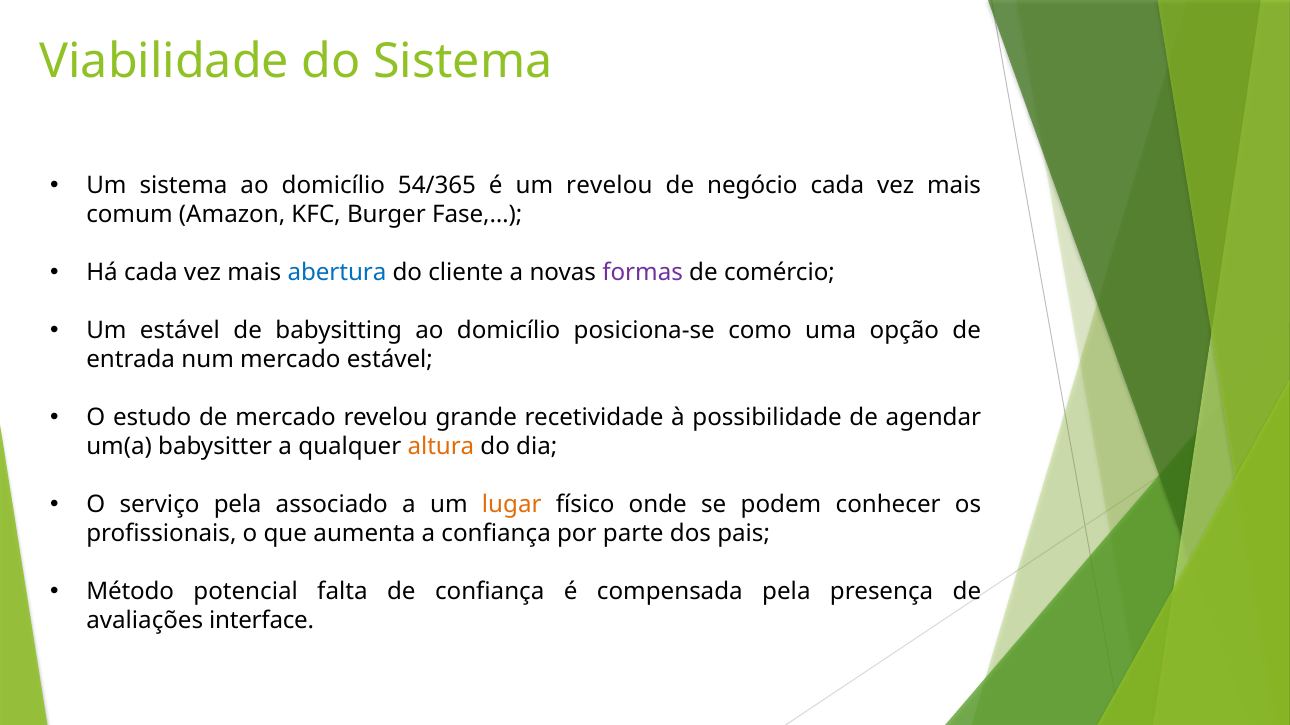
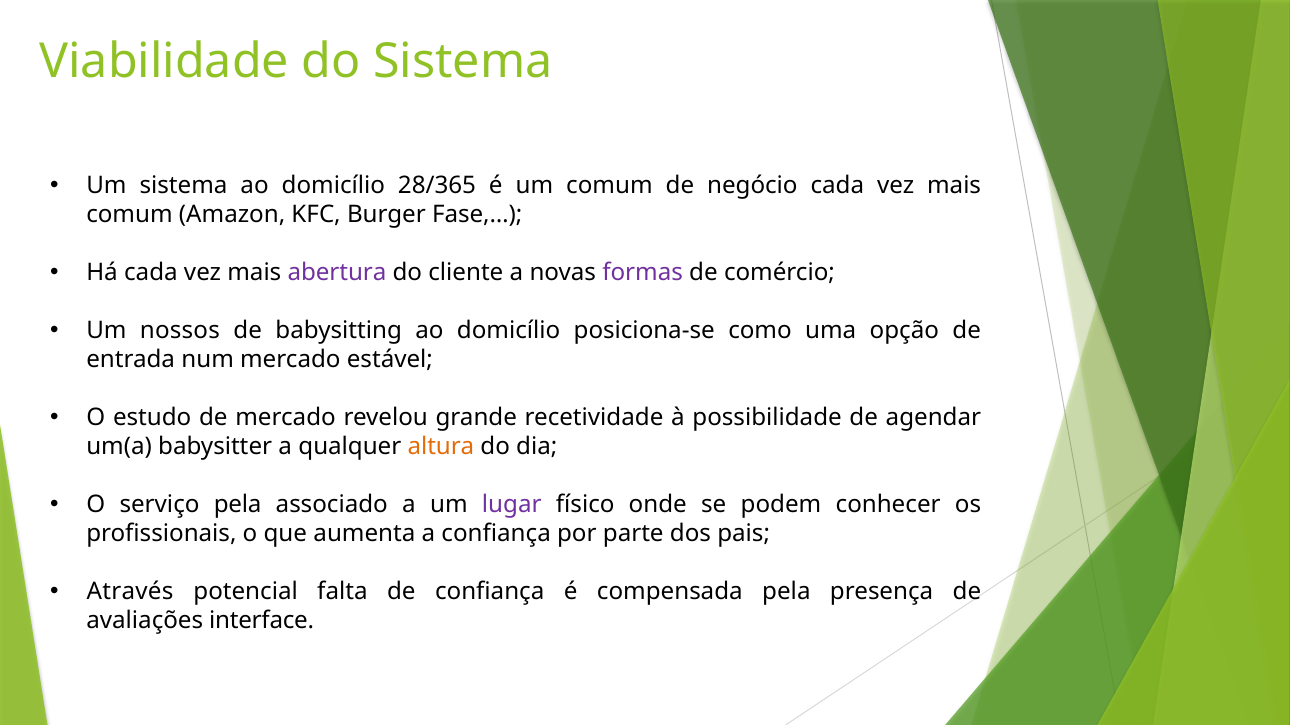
54/365: 54/365 -> 28/365
um revelou: revelou -> comum
abertura colour: blue -> purple
Um estável: estável -> nossos
lugar colour: orange -> purple
Método: Método -> Através
